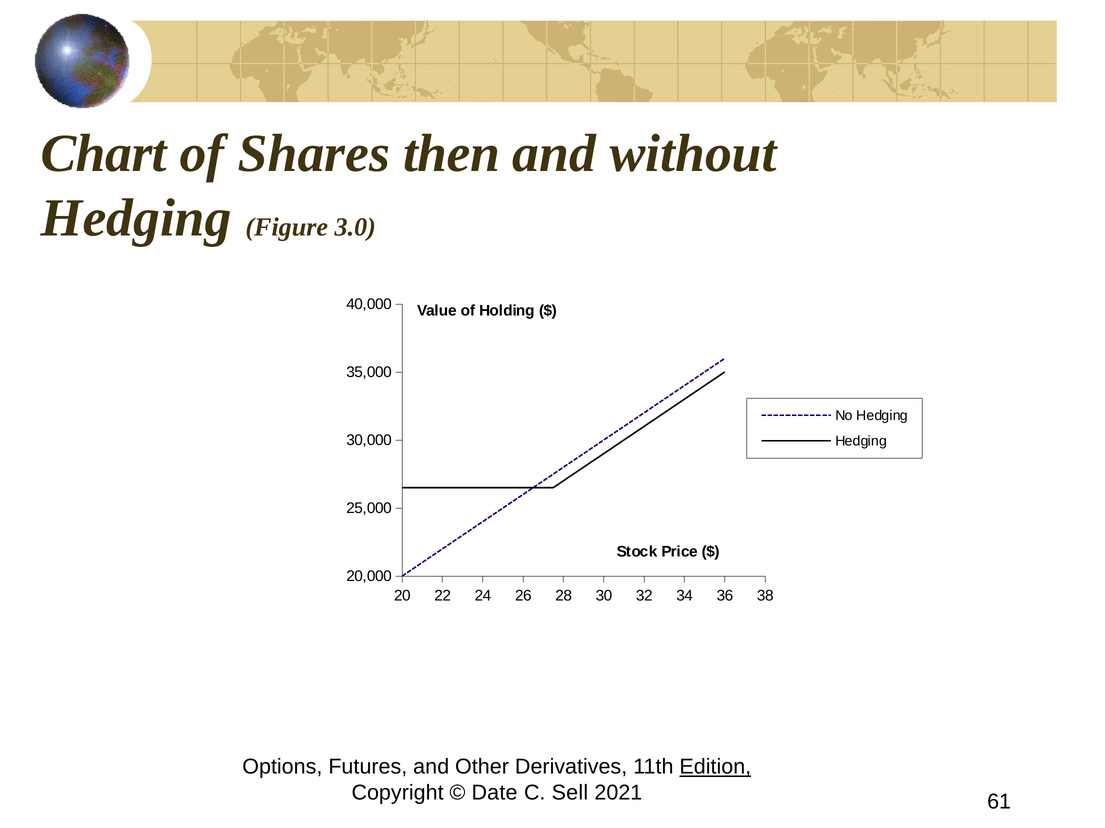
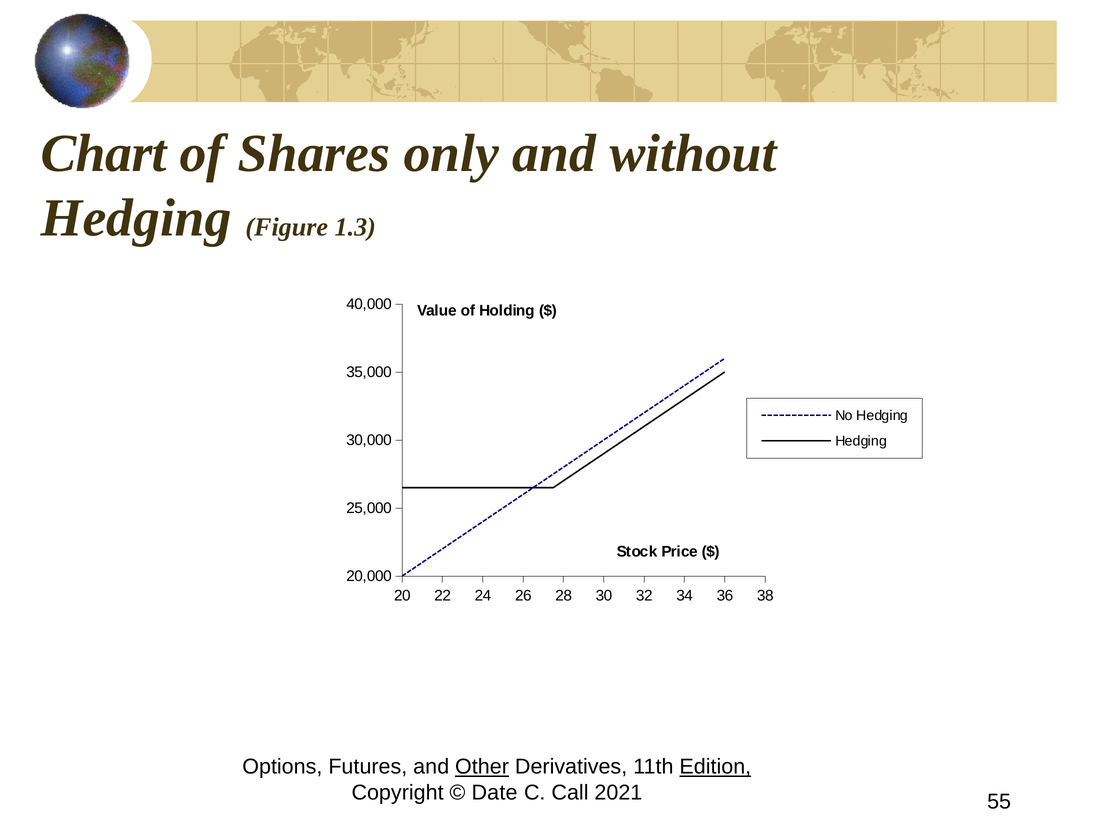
then: then -> only
3.0: 3.0 -> 1.3
Other underline: none -> present
Sell: Sell -> Call
61: 61 -> 55
